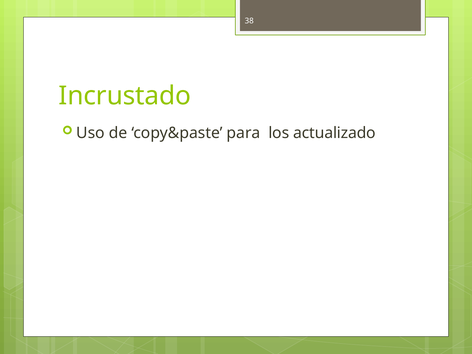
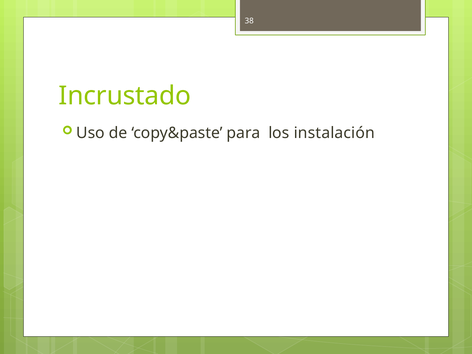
actualizado: actualizado -> instalación
